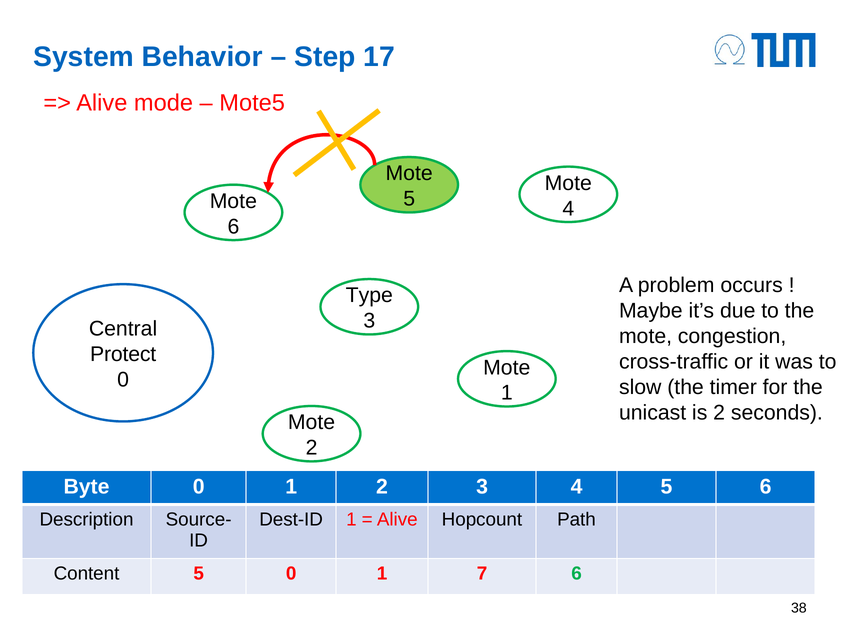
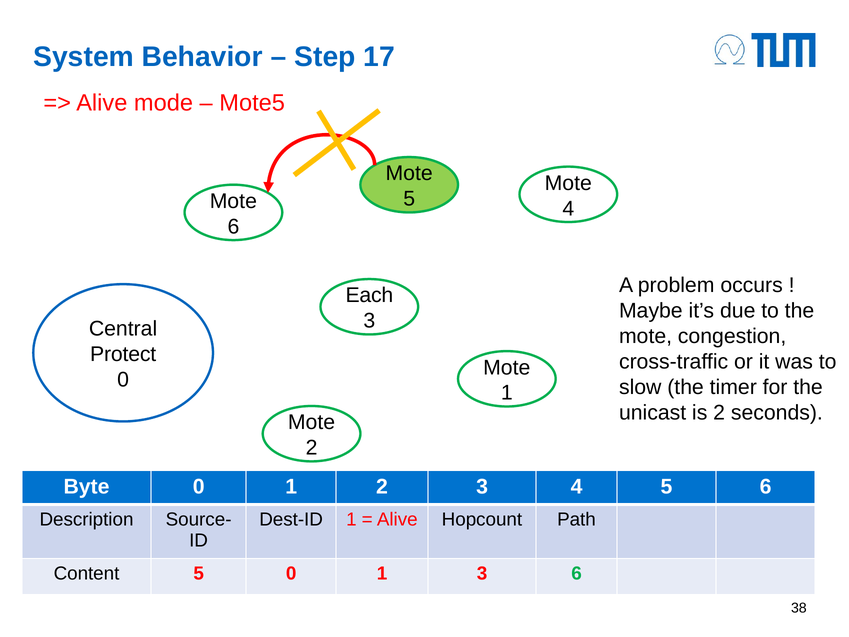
Type: Type -> Each
1 7: 7 -> 3
